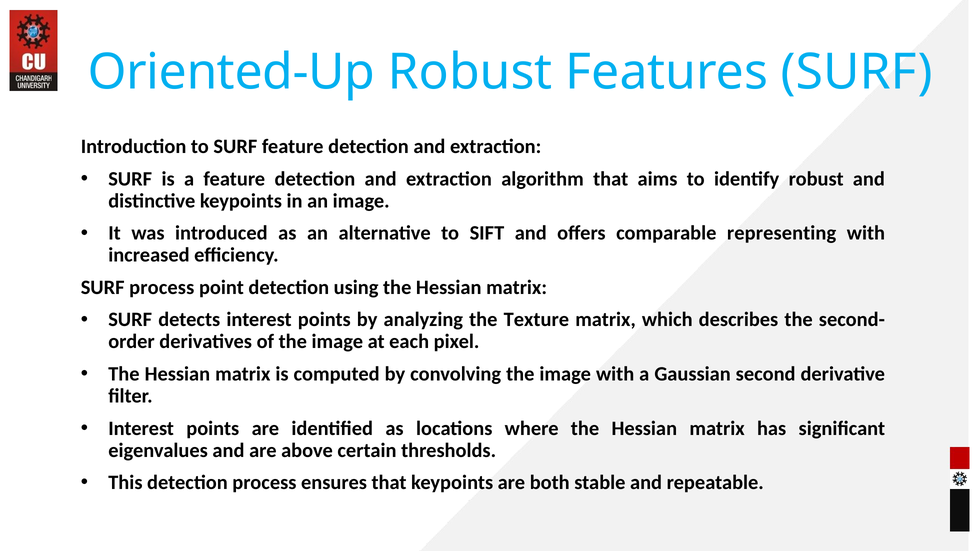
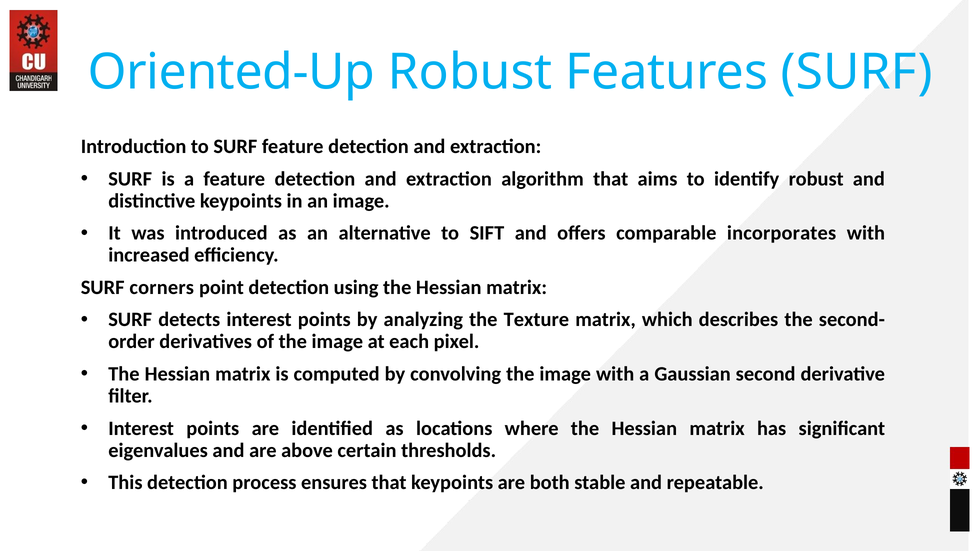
representing: representing -> incorporates
SURF process: process -> corners
